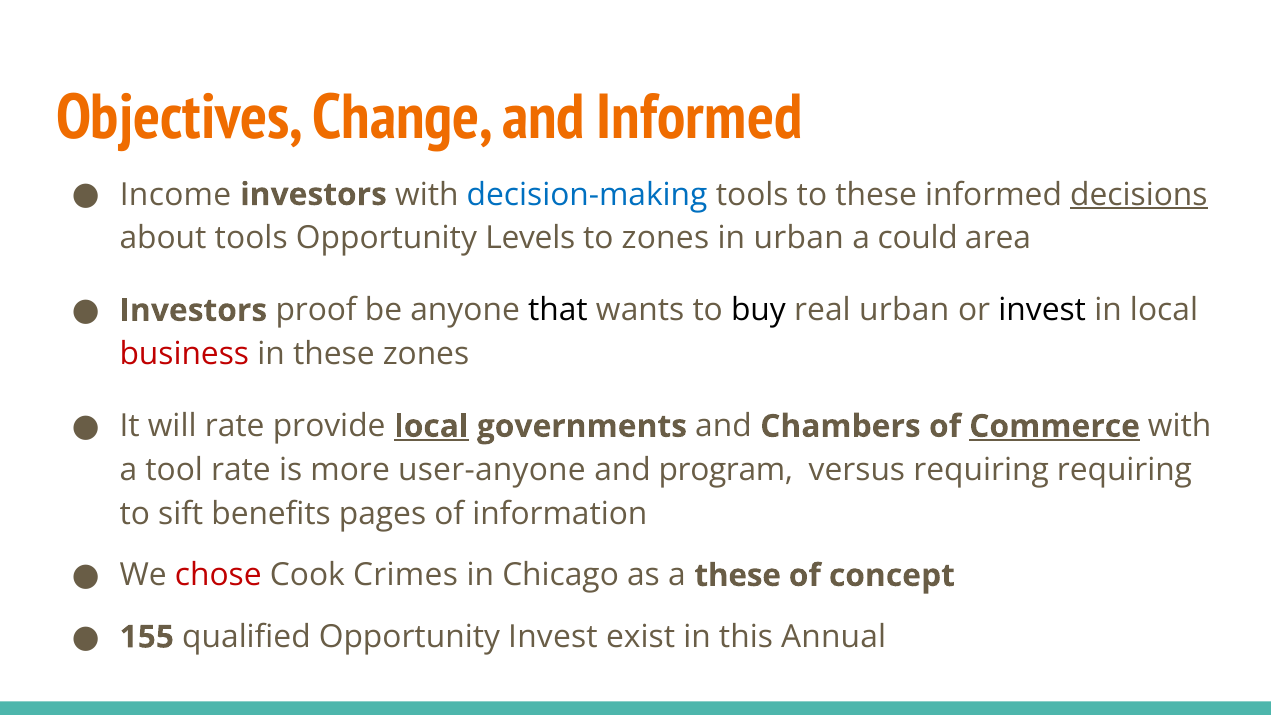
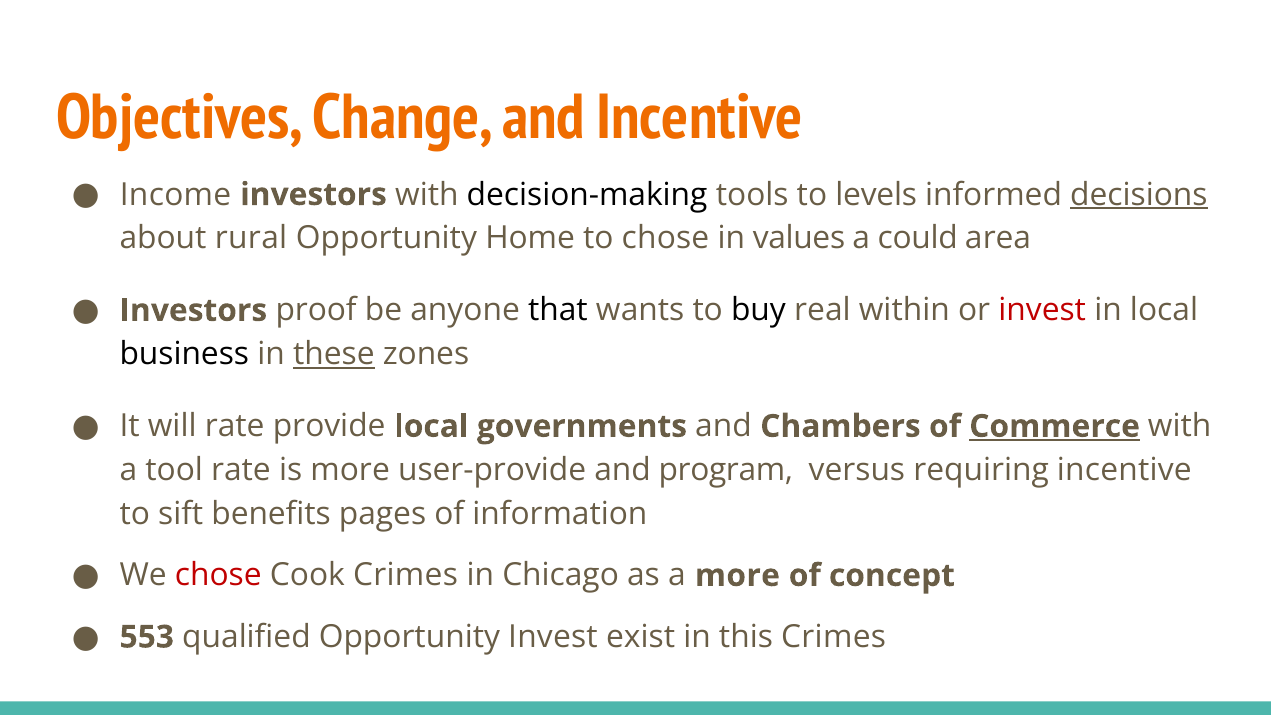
and Informed: Informed -> Incentive
decision-making colour: blue -> black
to these: these -> levels
about tools: tools -> rural
Levels: Levels -> Home
to zones: zones -> chose
in urban: urban -> values
real urban: urban -> within
invest at (1042, 310) colour: black -> red
business colour: red -> black
these at (334, 354) underline: none -> present
local at (431, 426) underline: present -> none
user-anyone: user-anyone -> user-provide
requiring requiring: requiring -> incentive
a these: these -> more
155: 155 -> 553
this Annual: Annual -> Crimes
